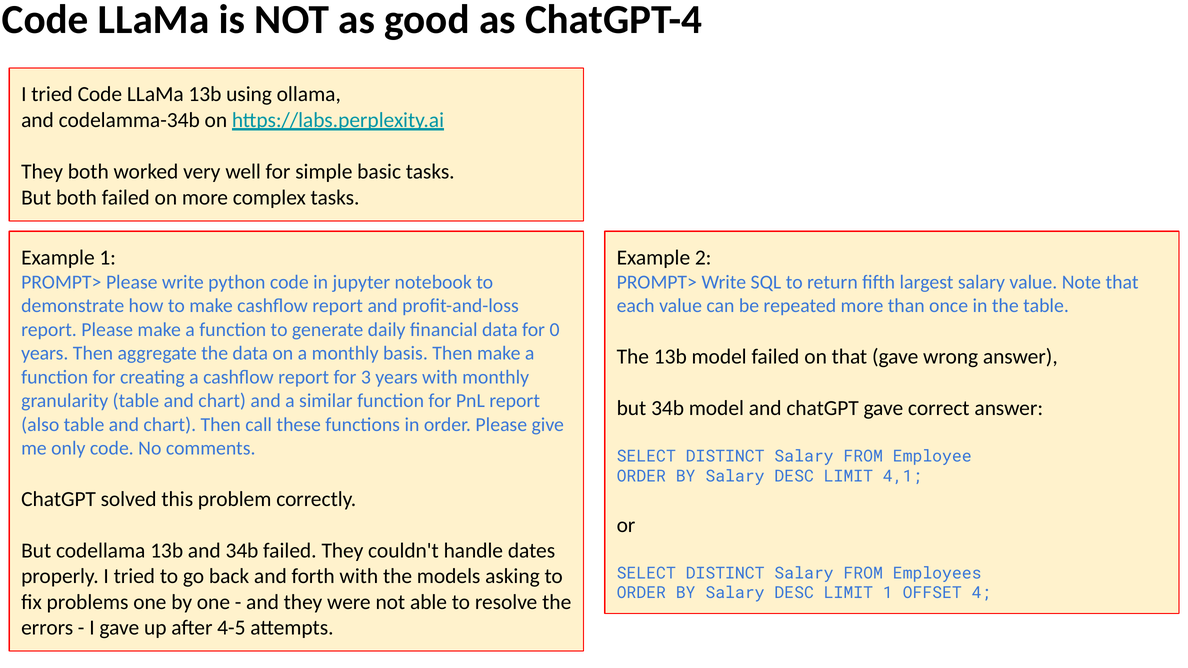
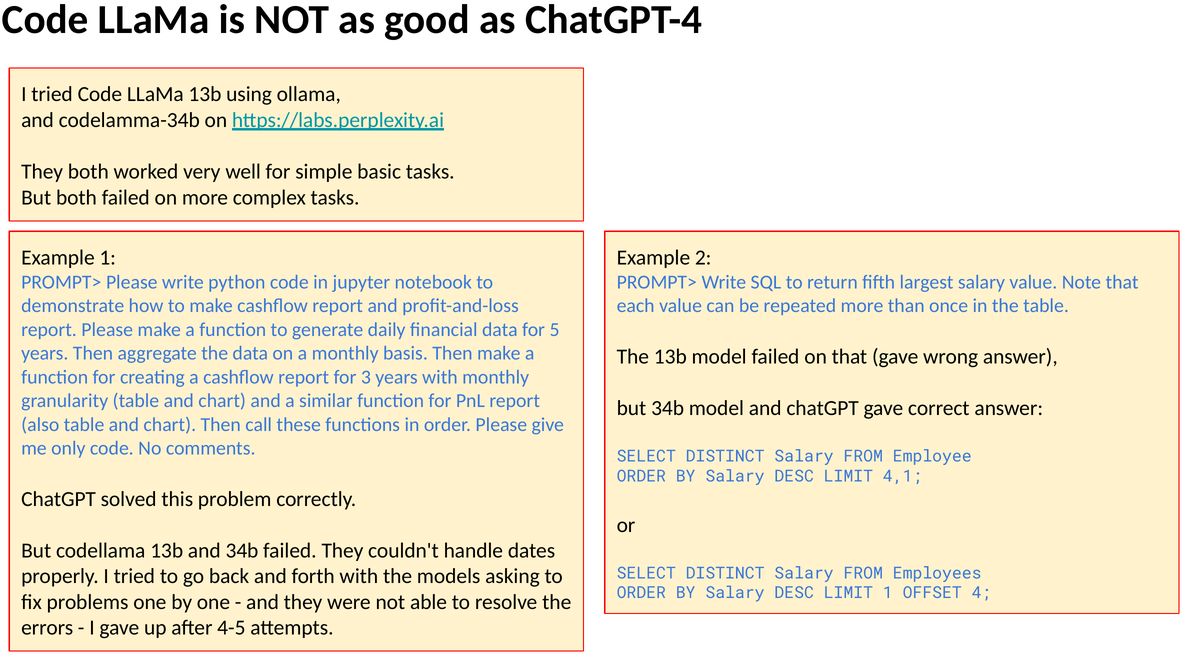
0: 0 -> 5
